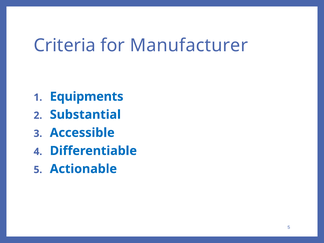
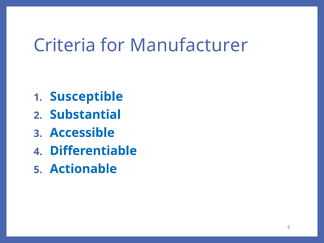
Equipments: Equipments -> Susceptible
